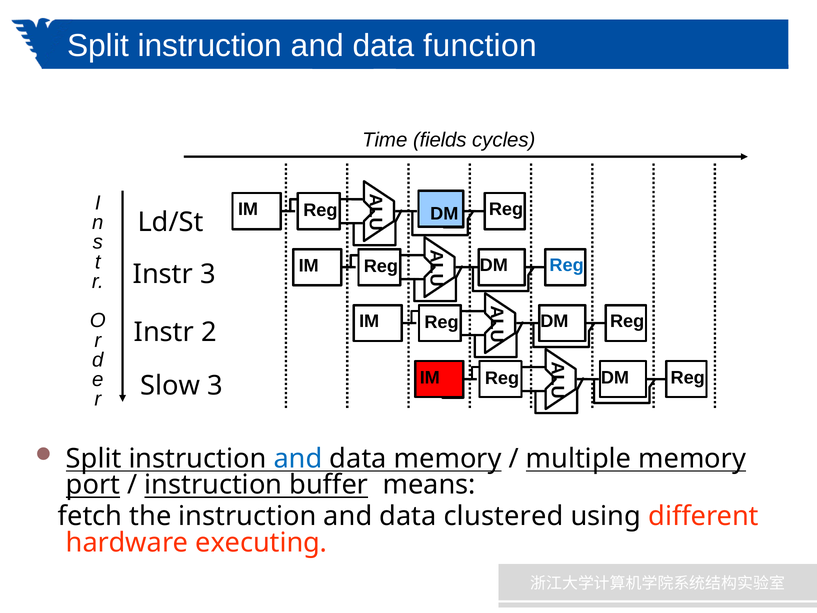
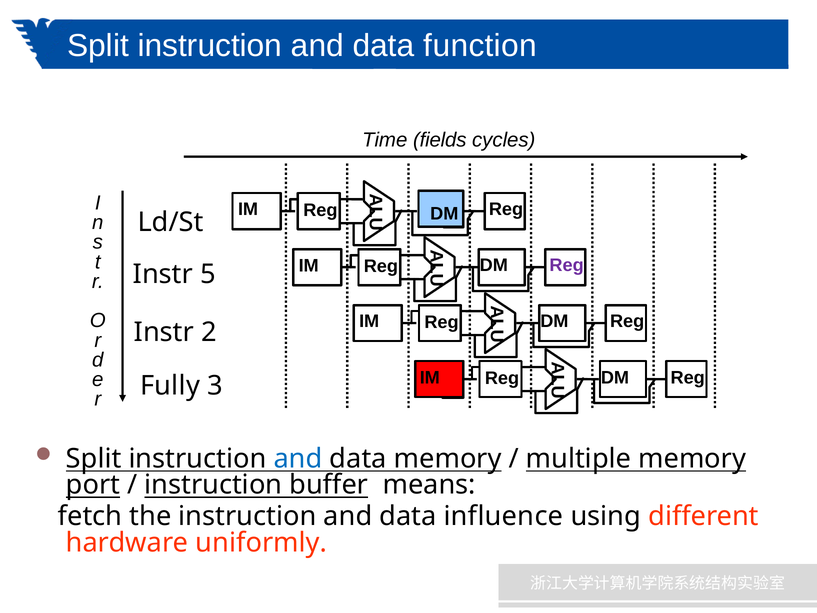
Reg at (567, 265) colour: blue -> purple
Instr 3: 3 -> 5
Slow: Slow -> Fully
clustered: clustered -> influence
executing: executing -> uniformly
